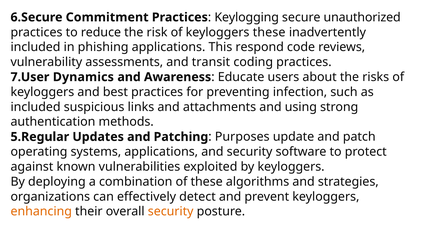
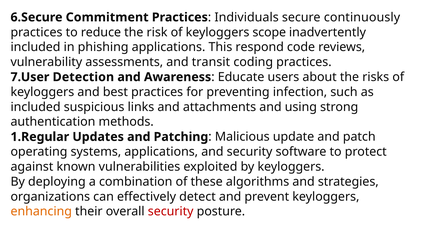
Keylogging: Keylogging -> Individuals
unauthorized: unauthorized -> continuously
keyloggers these: these -> scope
Dynamics: Dynamics -> Detection
5.Regular: 5.Regular -> 1.Regular
Purposes: Purposes -> Malicious
security at (171, 211) colour: orange -> red
